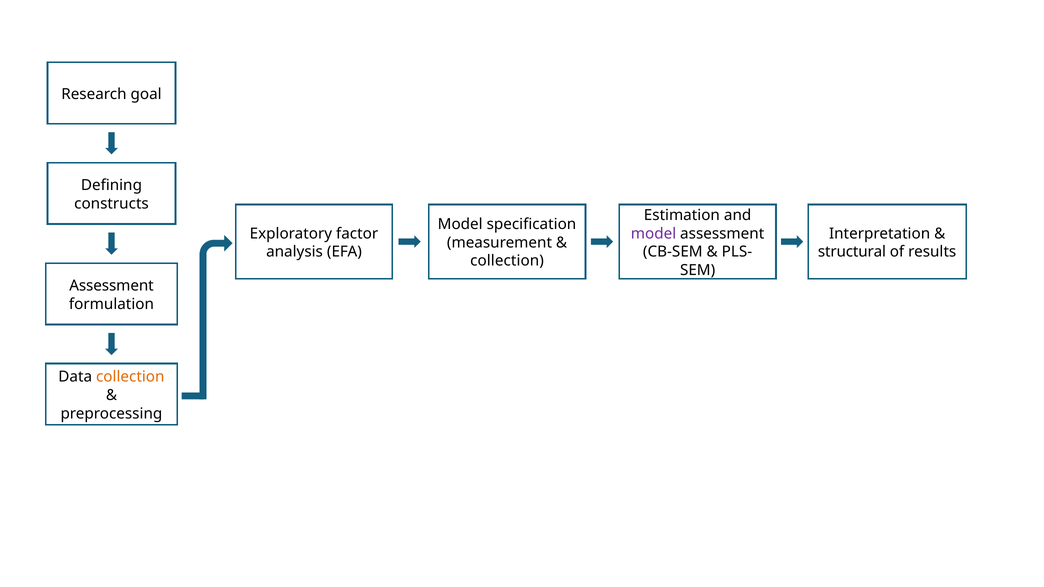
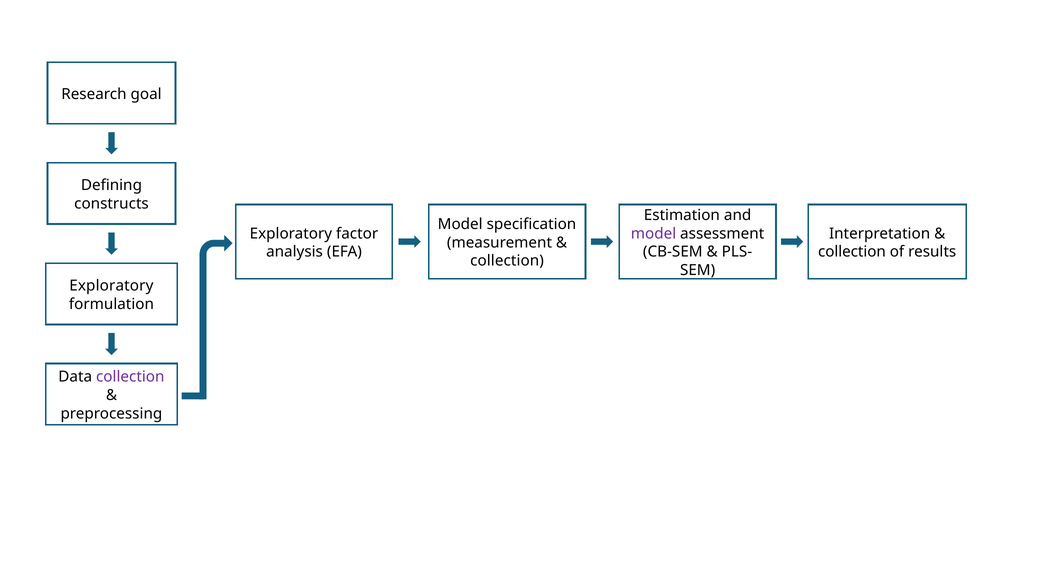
structural at (852, 252): structural -> collection
Assessment at (111, 286): Assessment -> Exploratory
collection at (130, 377) colour: orange -> purple
